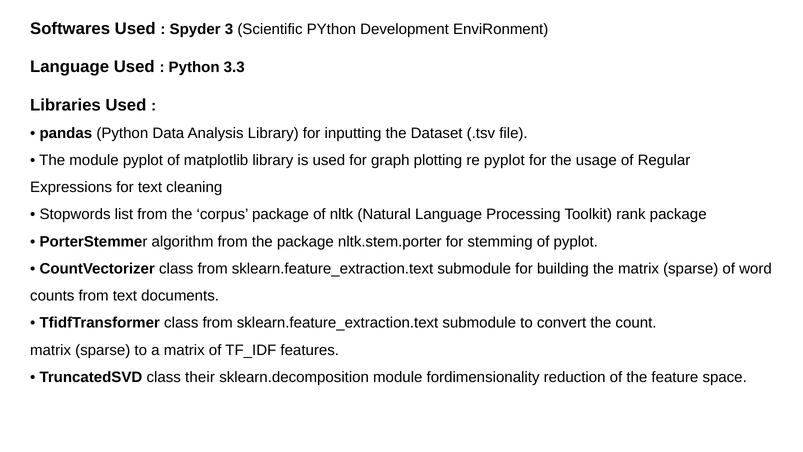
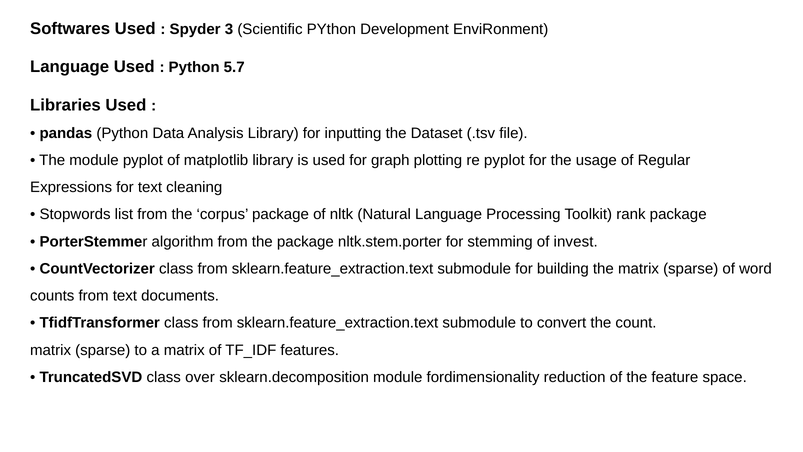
3.3: 3.3 -> 5.7
of pyplot: pyplot -> invest
their: their -> over
